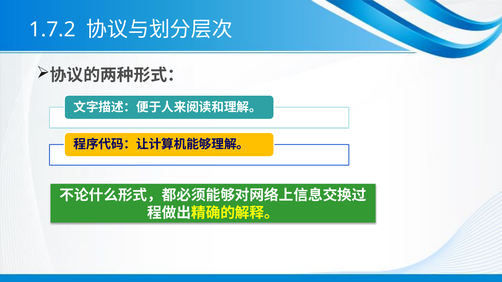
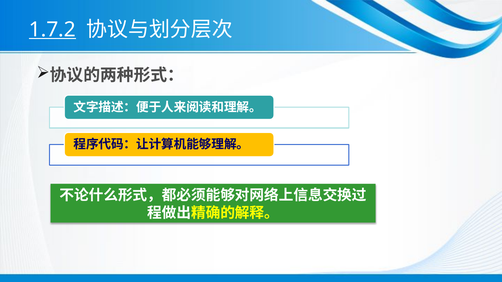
1.7.2 underline: none -> present
